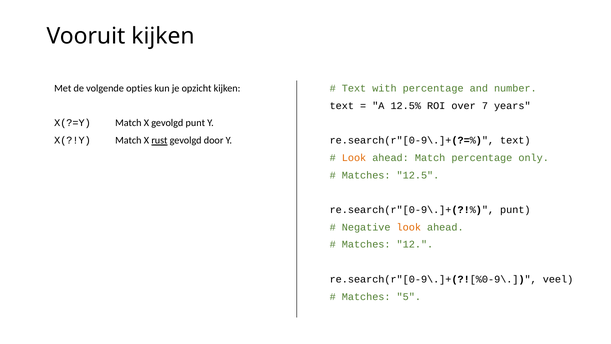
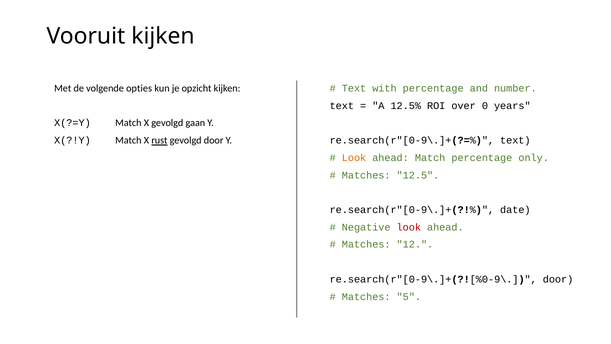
7: 7 -> 0
gevolgd punt: punt -> gaan
re.search(r"[0-9\.]+(?!% punt: punt -> date
look at (409, 227) colour: orange -> red
re.search(r"[0-9\.]+(?![%0-9\ veel: veel -> door
